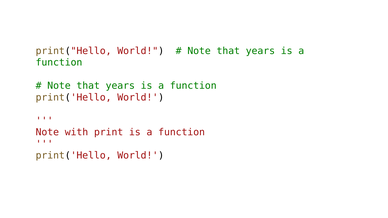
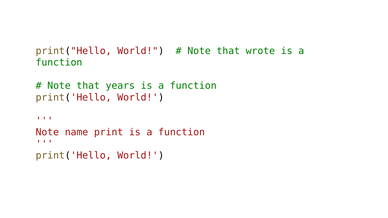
years at (260, 51): years -> wrote
with: with -> name
